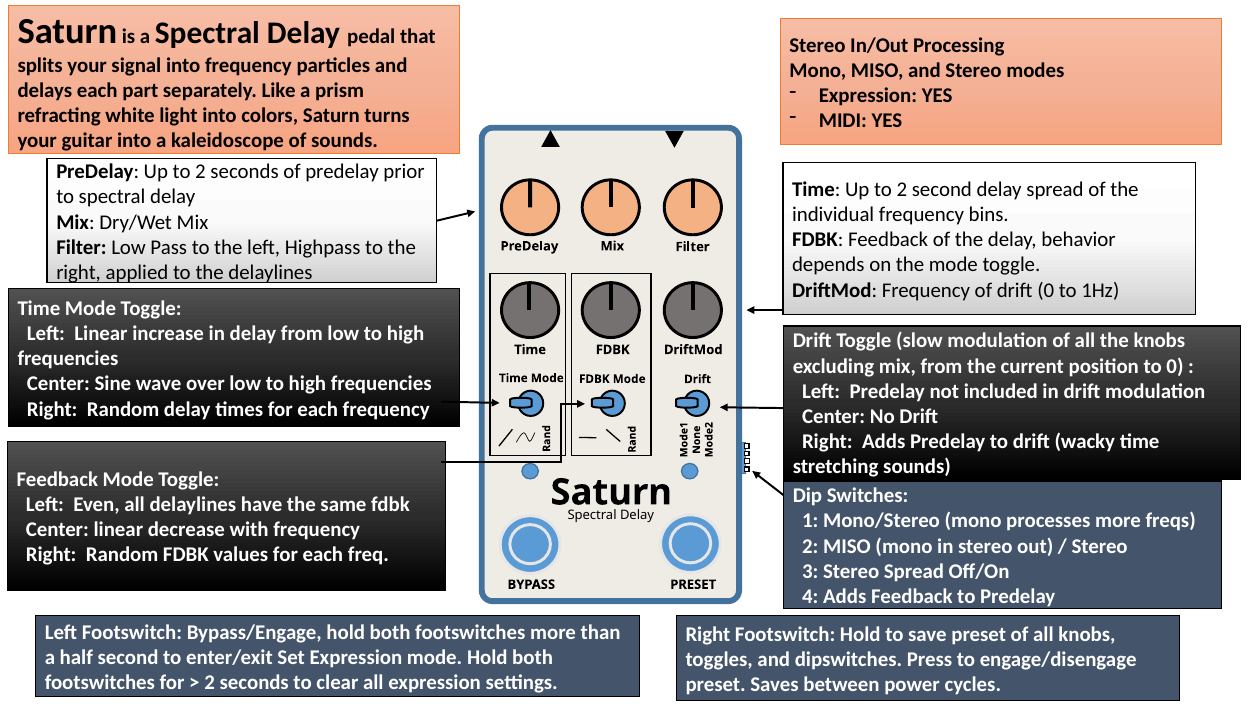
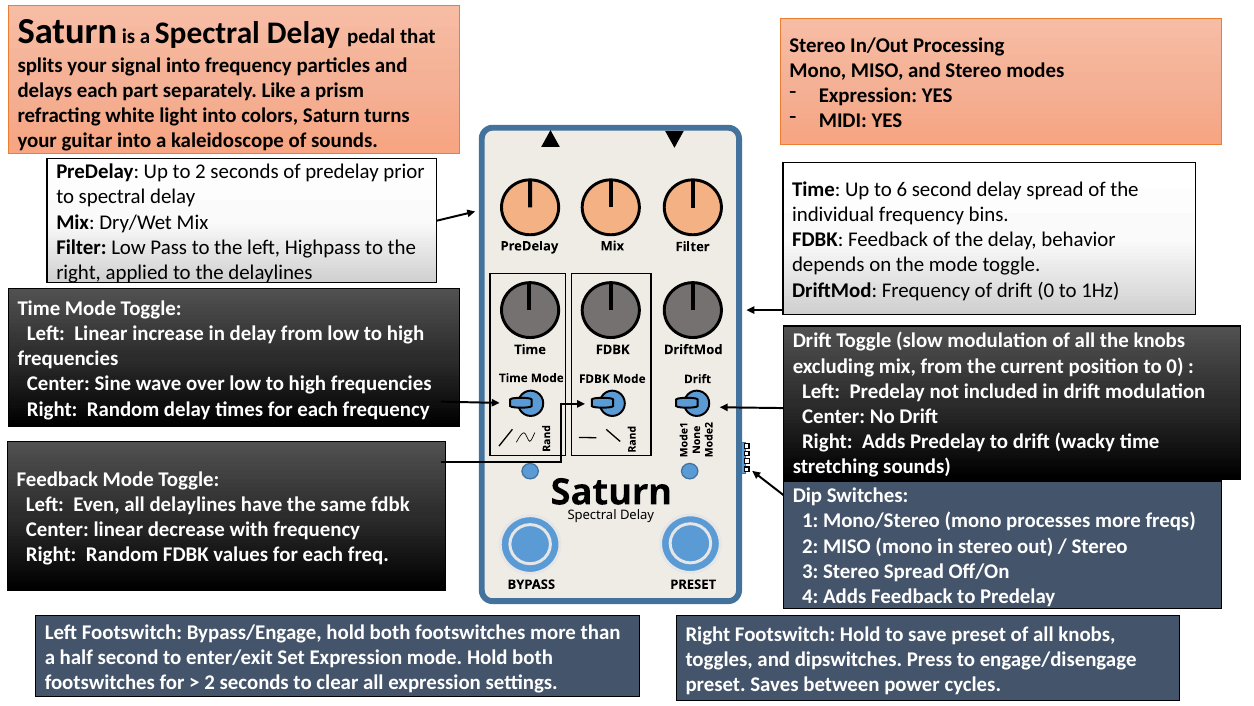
Time Up to 2: 2 -> 6
